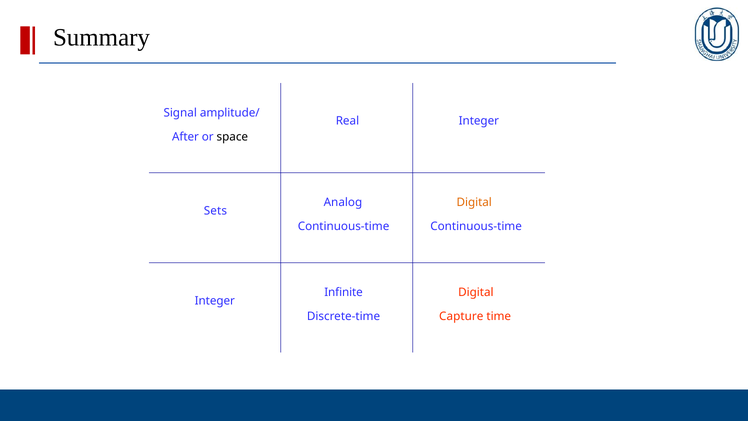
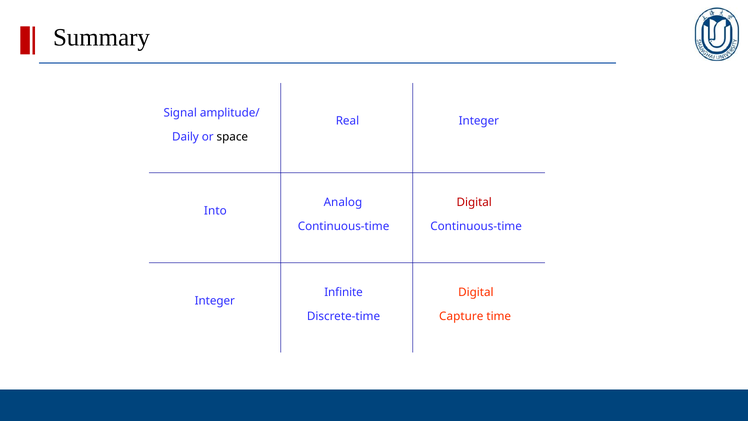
After: After -> Daily
Digital at (474, 202) colour: orange -> red
Sets: Sets -> Into
